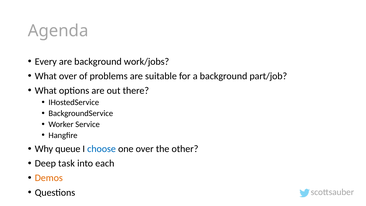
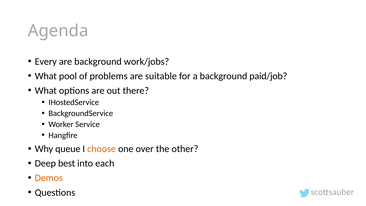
What over: over -> pool
part/job: part/job -> paid/job
choose colour: blue -> orange
task: task -> best
